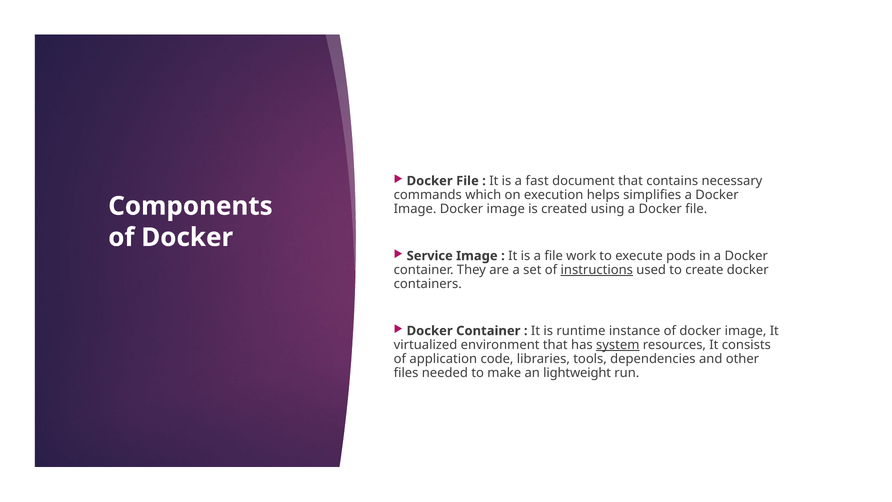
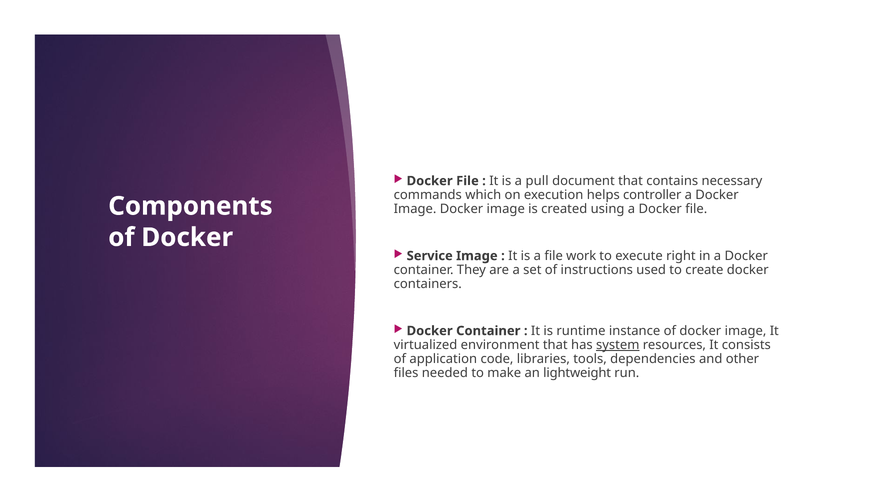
fast: fast -> pull
simplifies: simplifies -> controller
pods: pods -> right
instructions underline: present -> none
